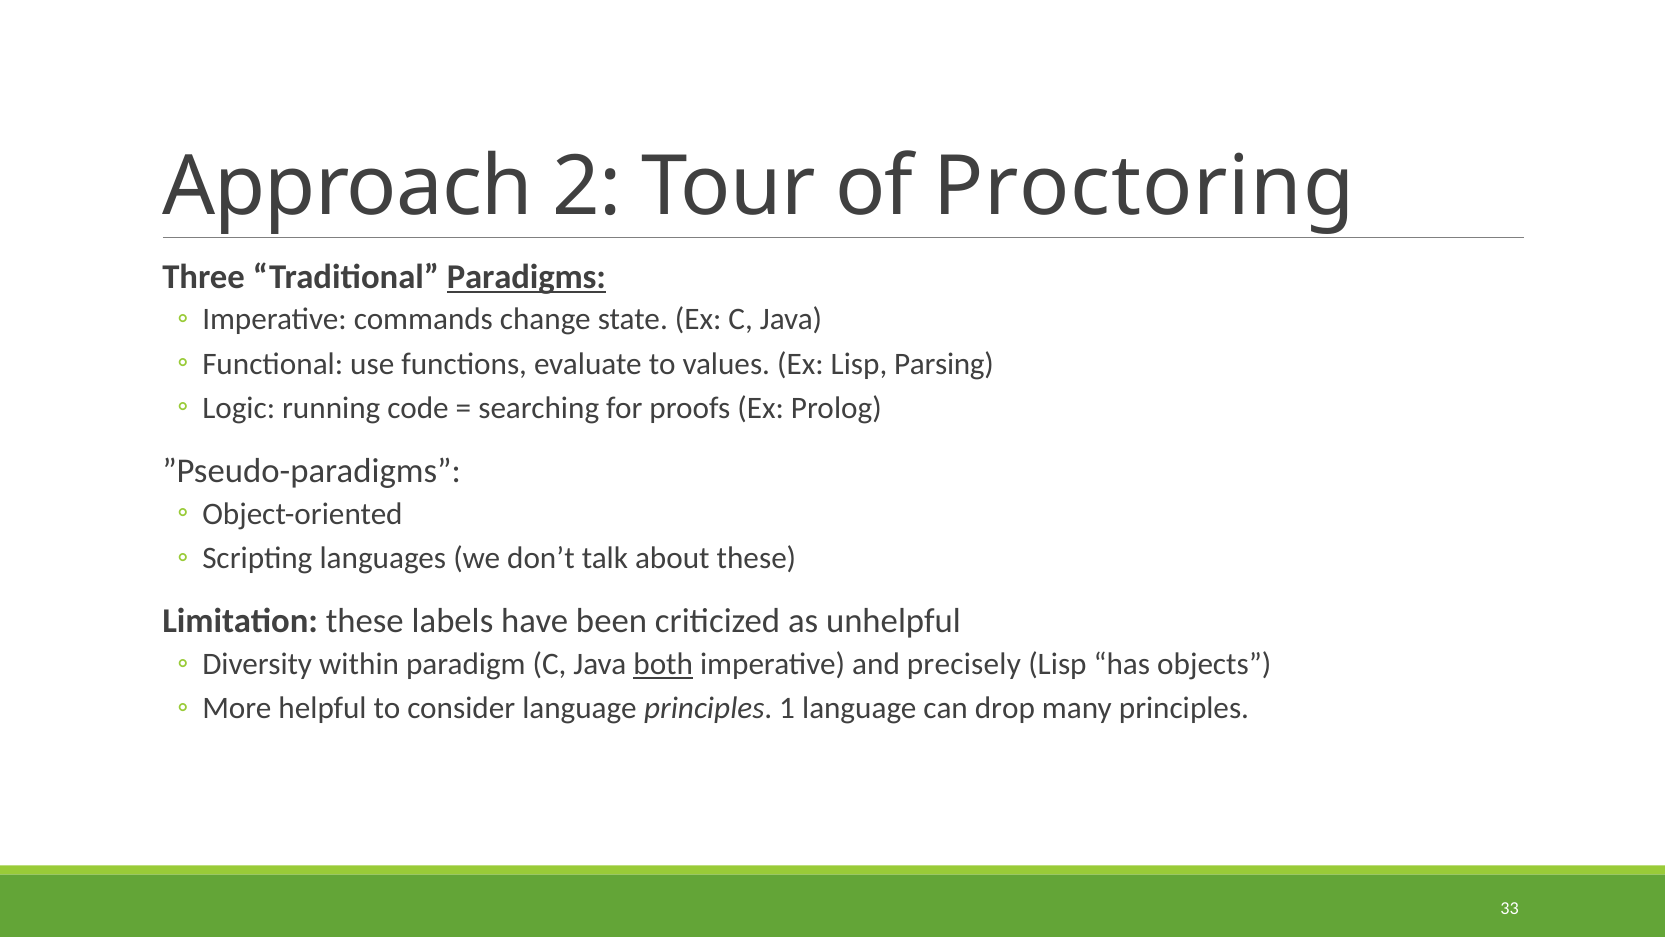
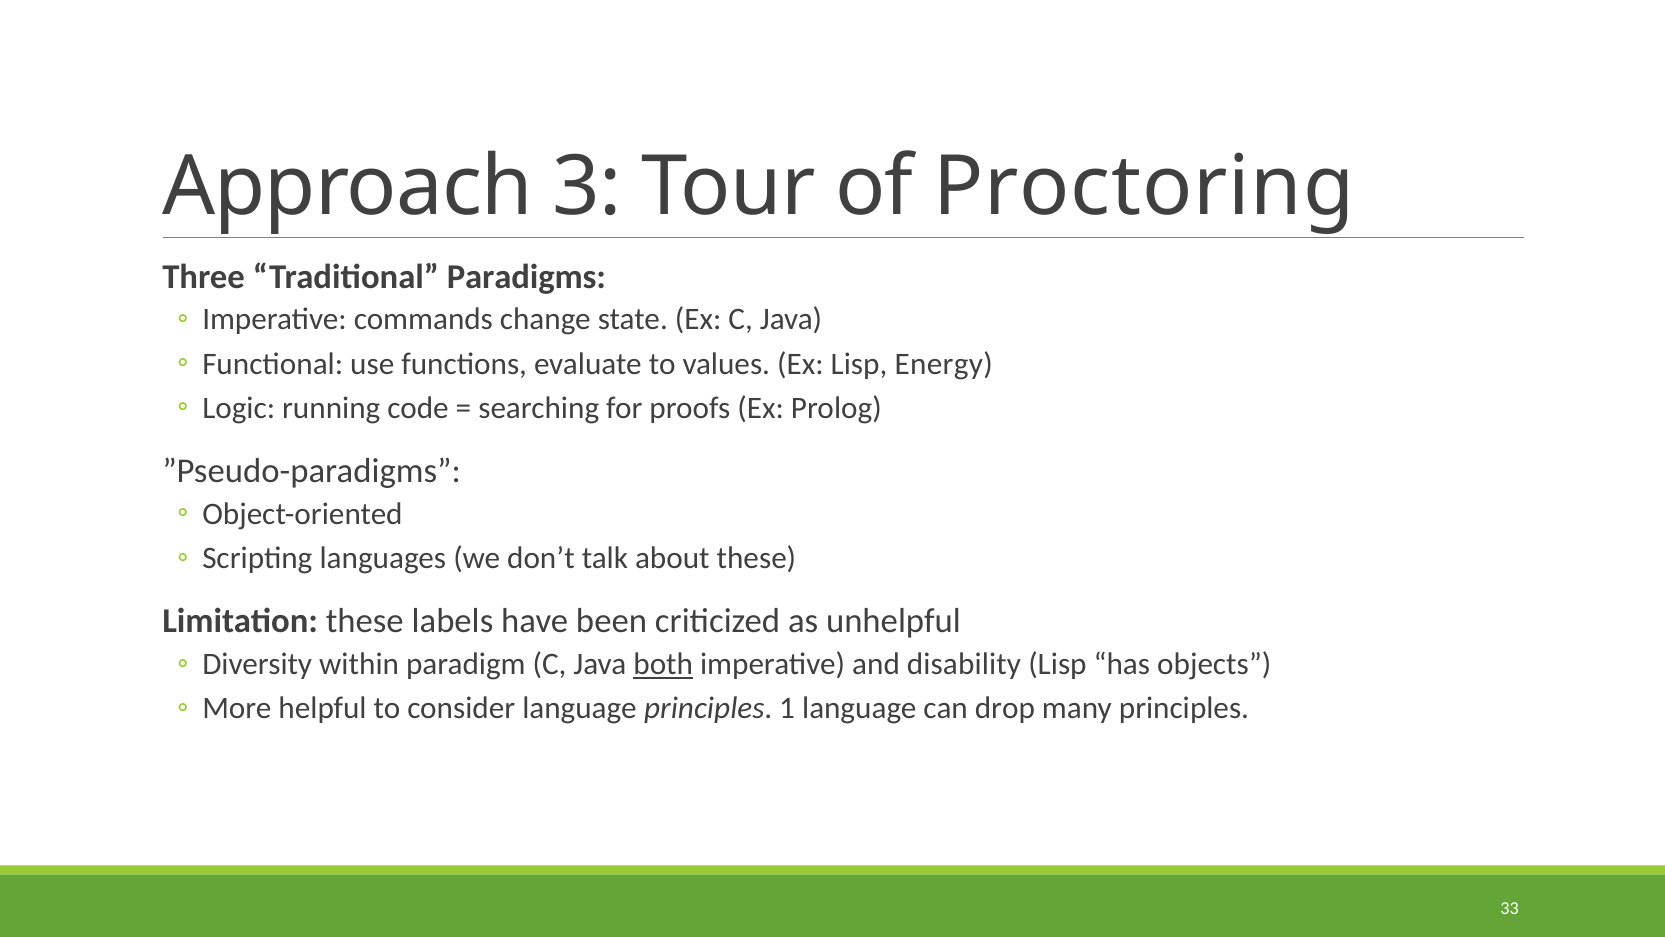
2: 2 -> 3
Paradigms underline: present -> none
Parsing: Parsing -> Energy
precisely: precisely -> disability
